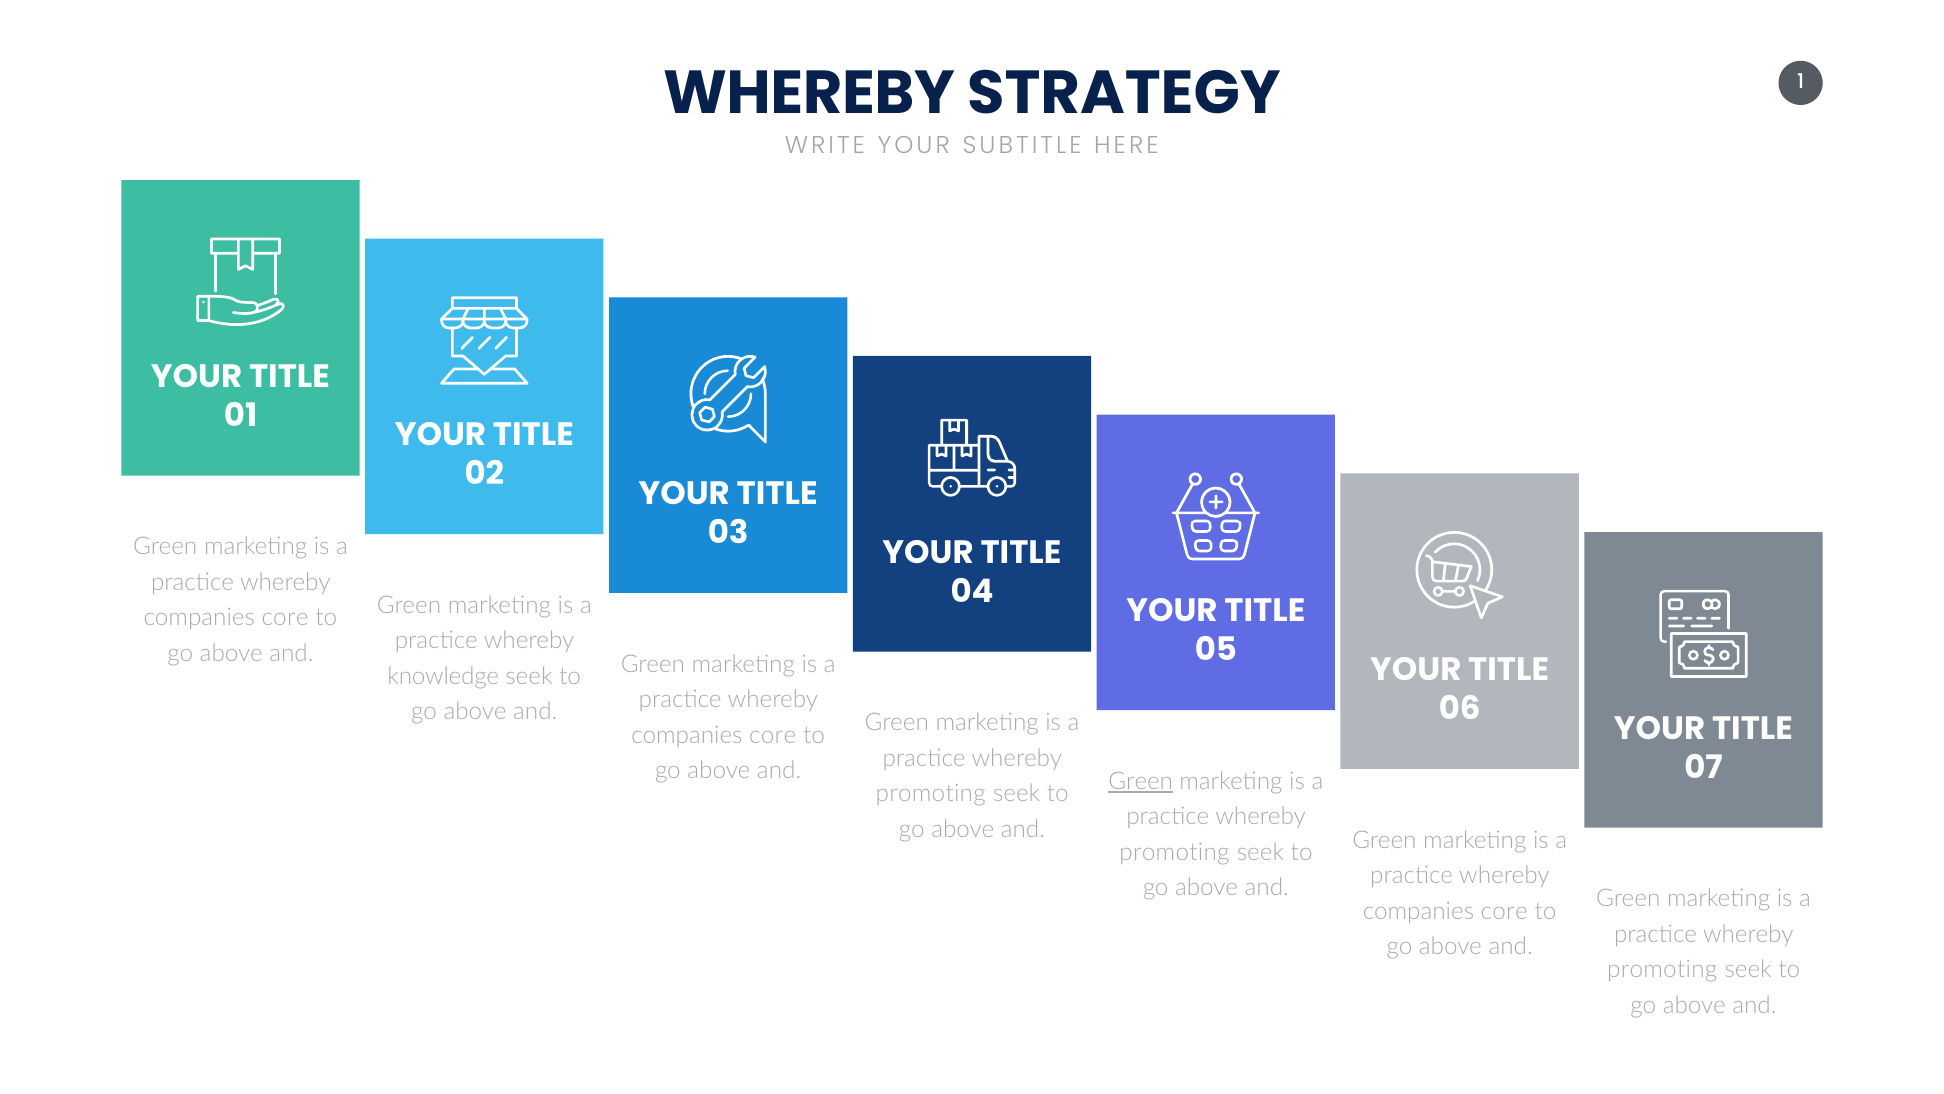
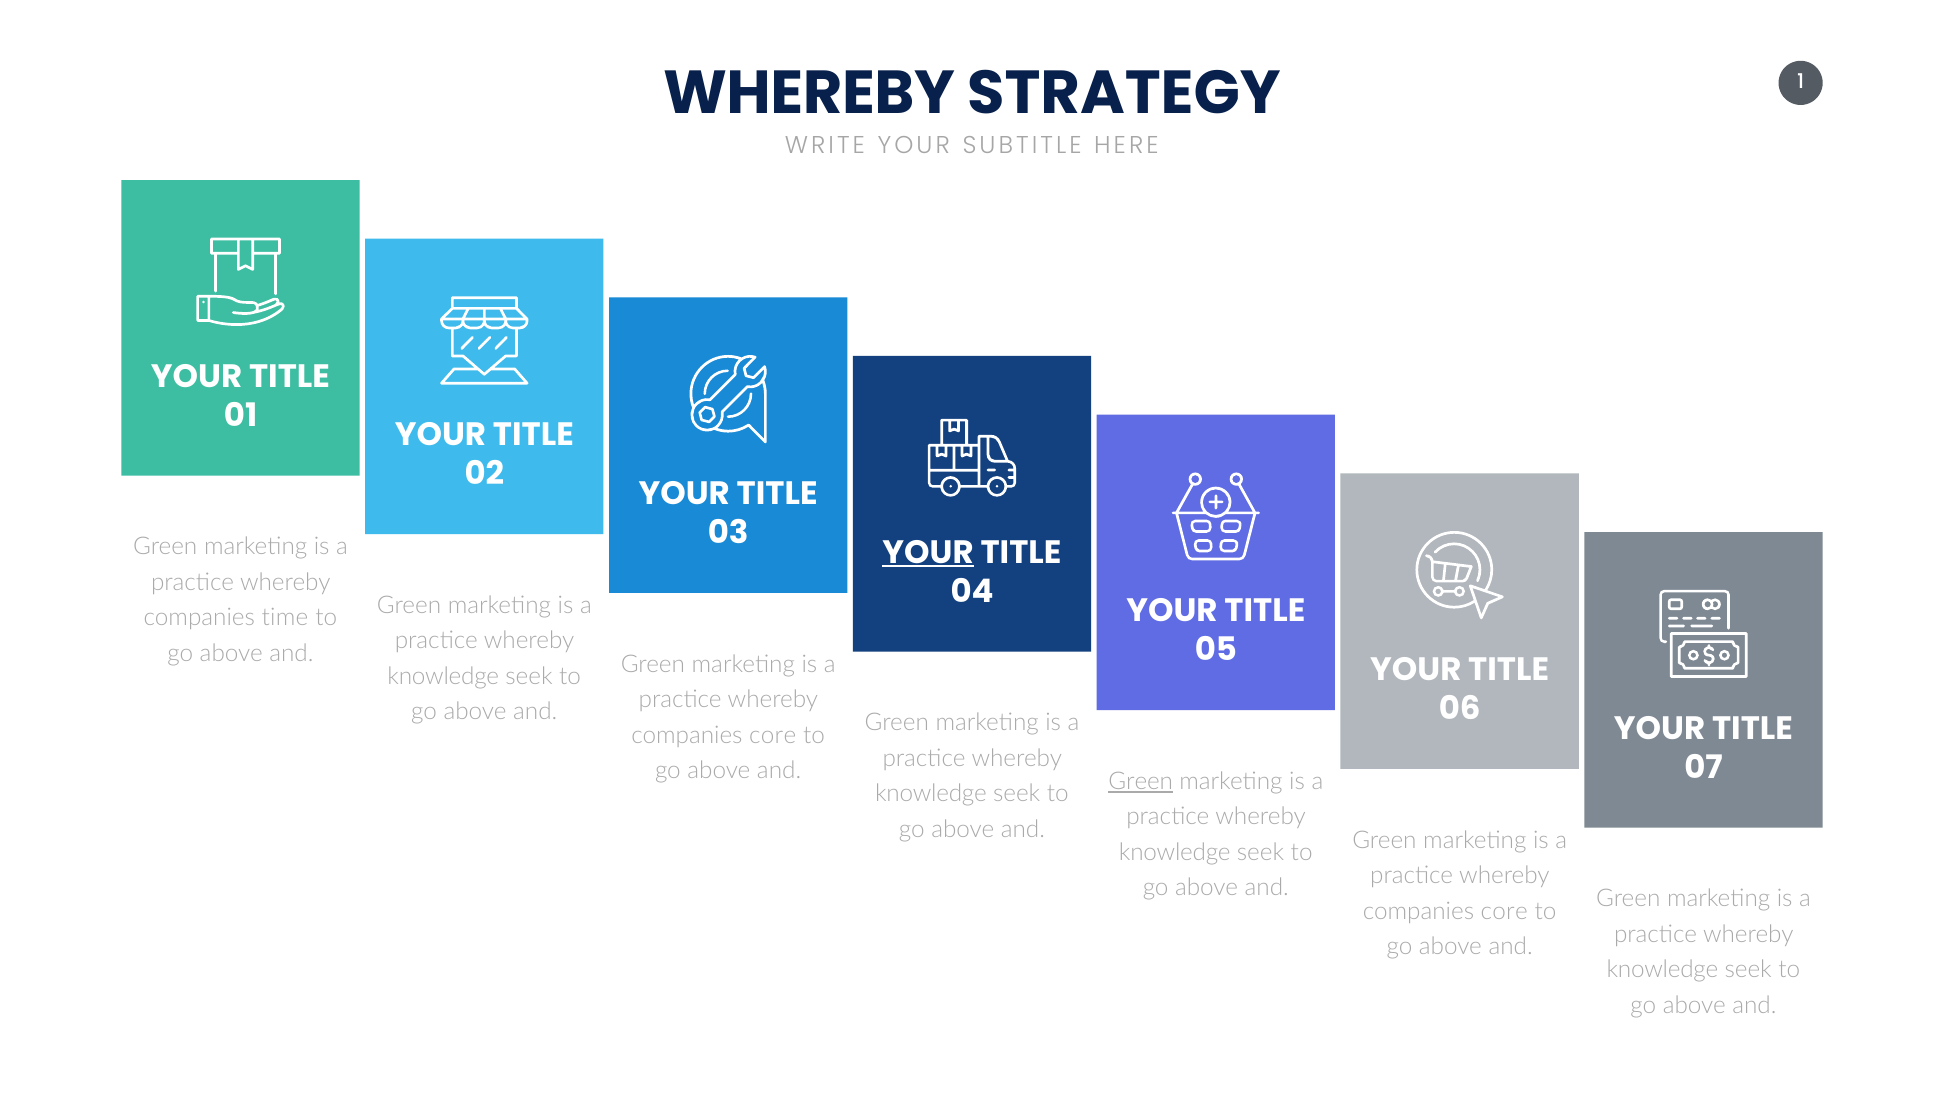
YOUR at (928, 552) underline: none -> present
core at (285, 618): core -> time
promoting at (931, 794): promoting -> knowledge
promoting at (1175, 852): promoting -> knowledge
promoting at (1662, 970): promoting -> knowledge
